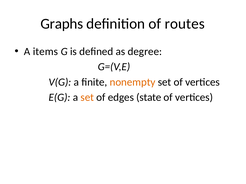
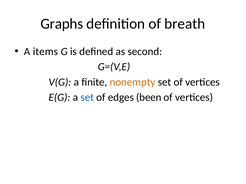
routes: routes -> breath
degree: degree -> second
set at (87, 98) colour: orange -> blue
state: state -> been
